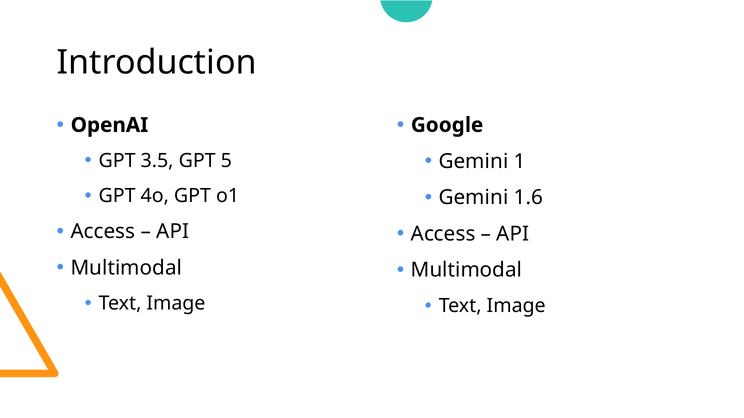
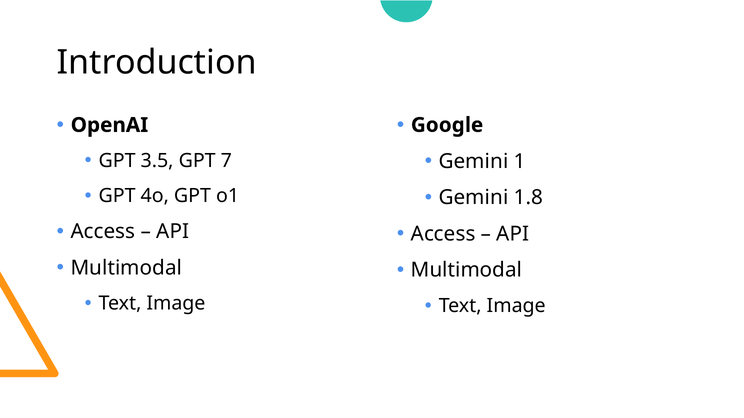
5: 5 -> 7
1.6: 1.6 -> 1.8
